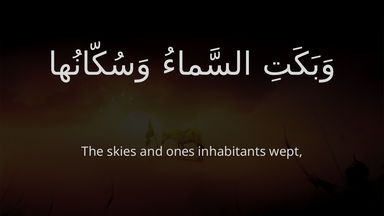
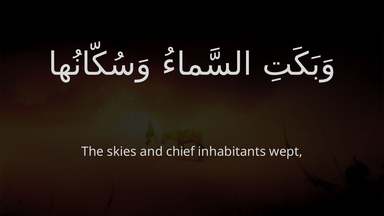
ones: ones -> chief
